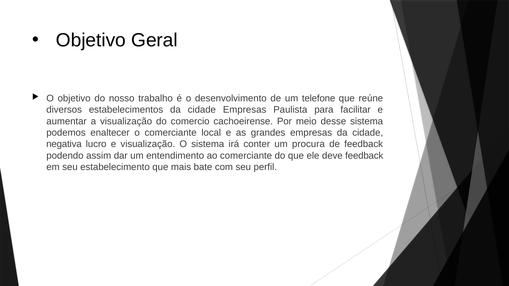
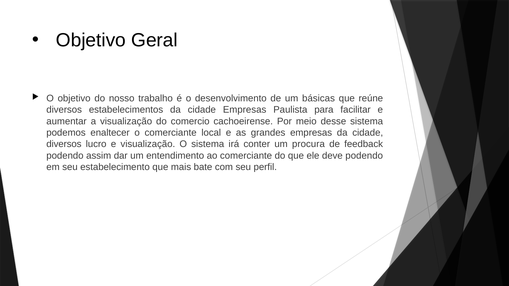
telefone: telefone -> básicas
negativa at (64, 144): negativa -> diversos
deve feedback: feedback -> podendo
